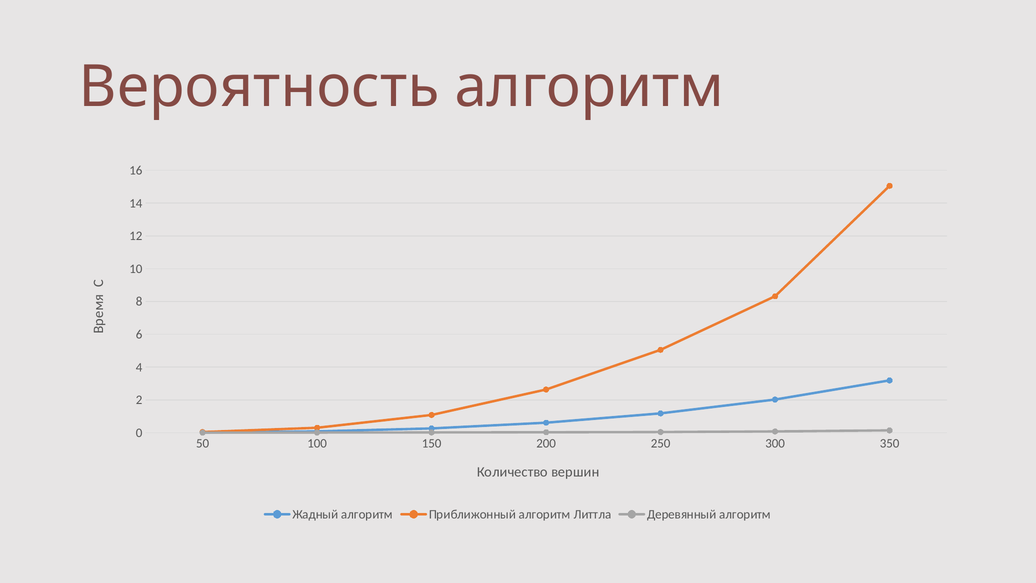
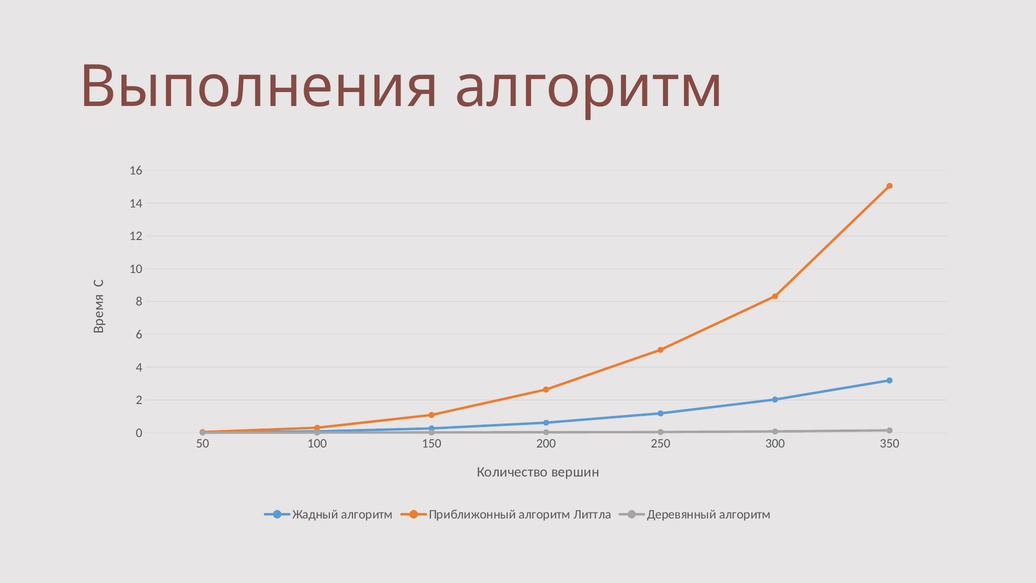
Вероятность: Вероятность -> Выполнения
